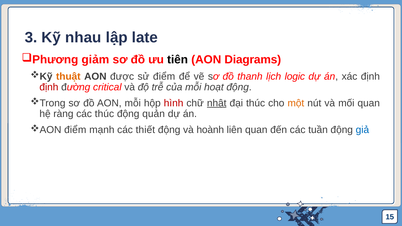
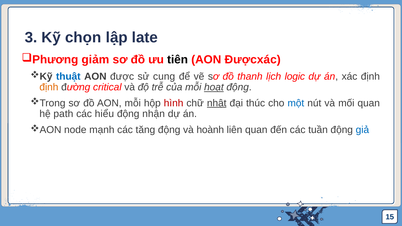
nhau: nhau -> chọn
Diagrams: Diagrams -> Đượcxác
thuật colour: orange -> blue
sử điểm: điểm -> cung
định at (49, 87) colour: red -> orange
hoạt underline: none -> present
một colour: orange -> blue
ràng: ràng -> path
các thúc: thúc -> hiểu
quản: quản -> nhận
điểm at (75, 130): điểm -> node
thiết: thiết -> tăng
